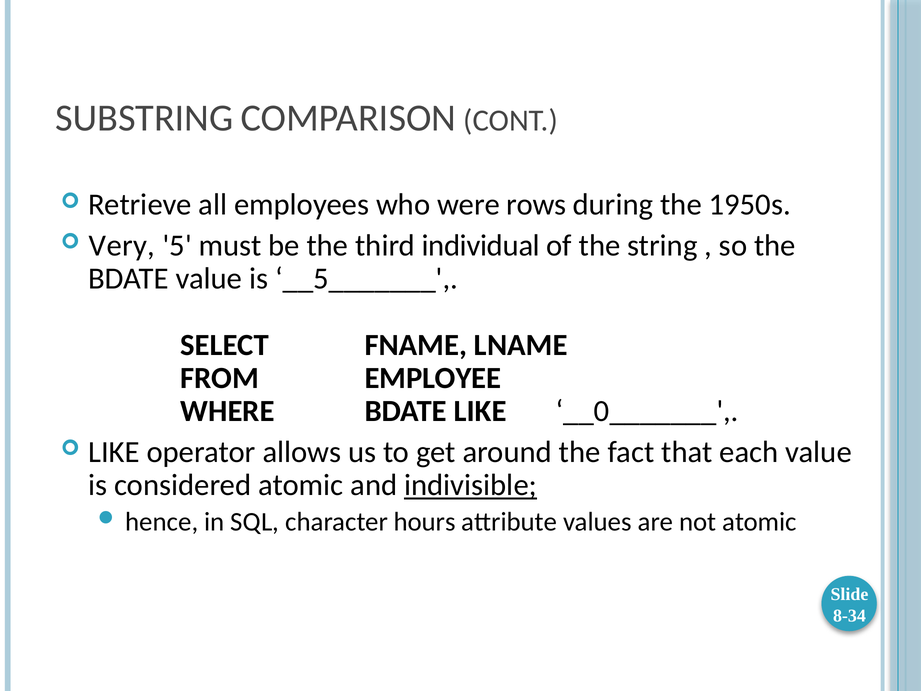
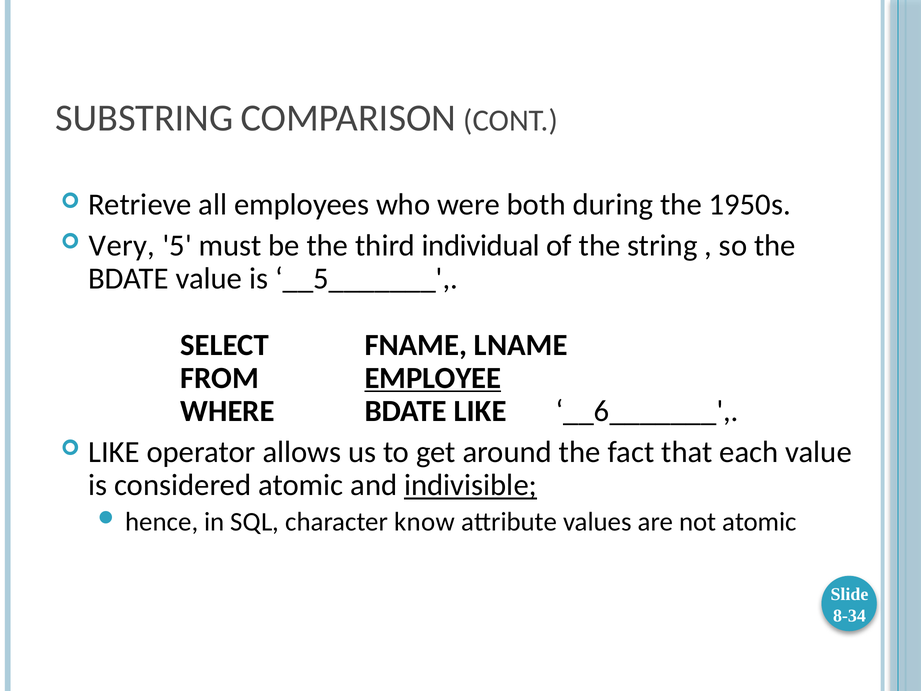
rows: rows -> both
EMPLOYEE underline: none -> present
__0_______: __0_______ -> __6_______
hours: hours -> know
